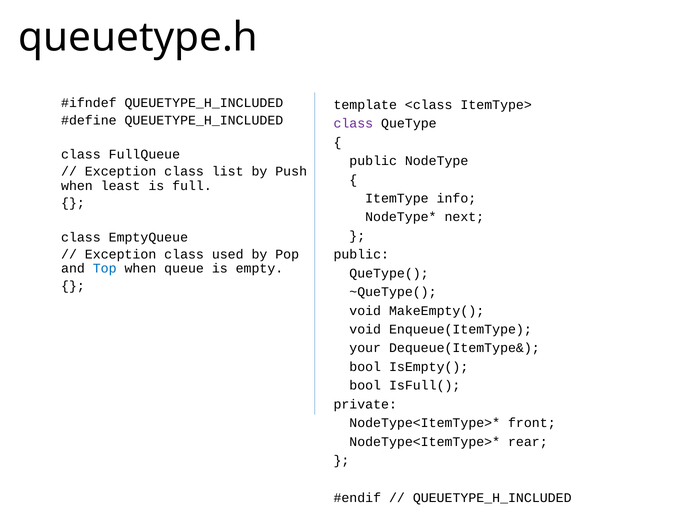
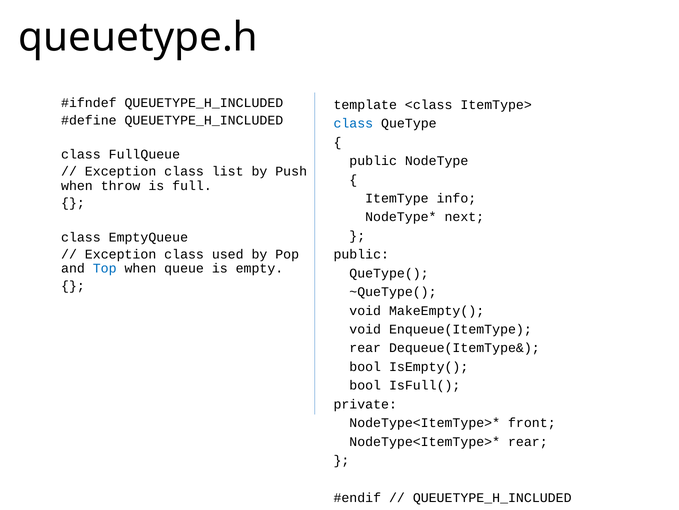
class at (353, 123) colour: purple -> blue
least: least -> throw
your at (365, 348): your -> rear
